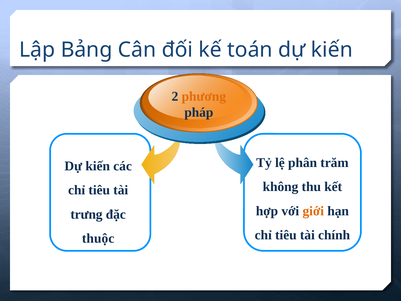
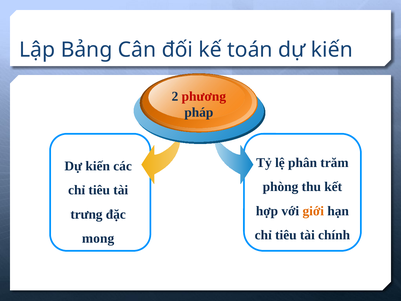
phương colour: orange -> red
không: không -> phòng
thuộc: thuộc -> mong
